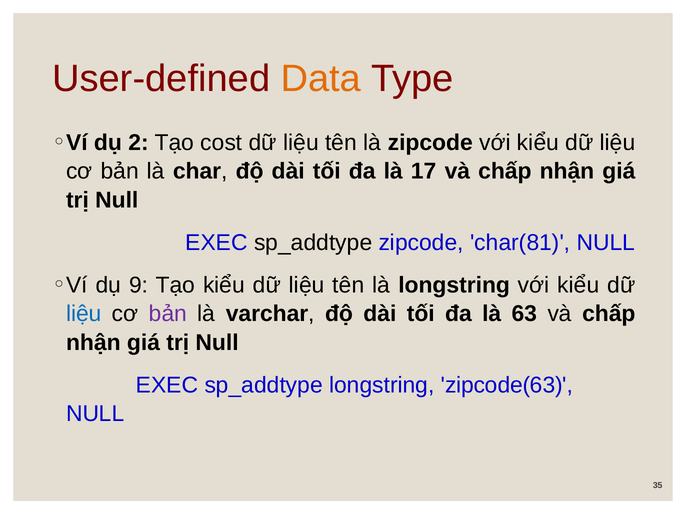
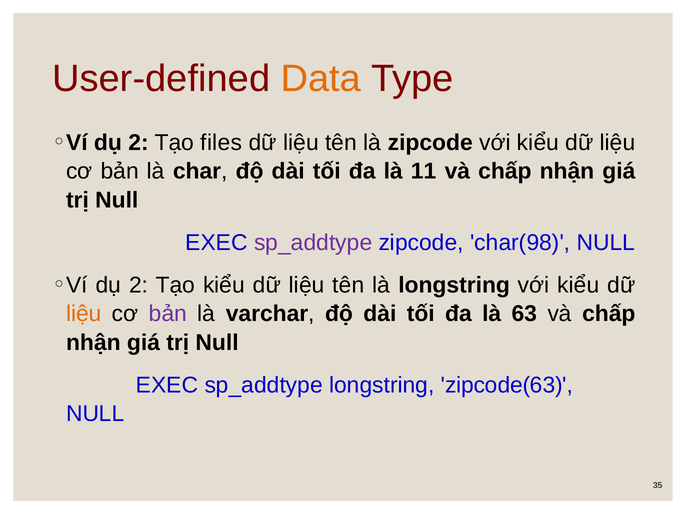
cost: cost -> files
17: 17 -> 11
sp_addtype at (313, 243) colour: black -> purple
char(81: char(81 -> char(98
9 at (139, 285): 9 -> 2
liệu at (84, 314) colour: blue -> orange
